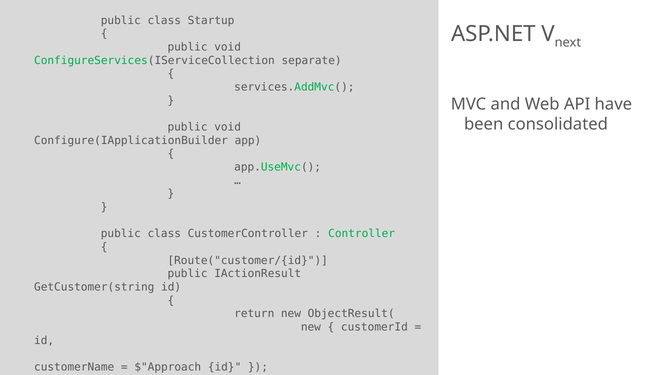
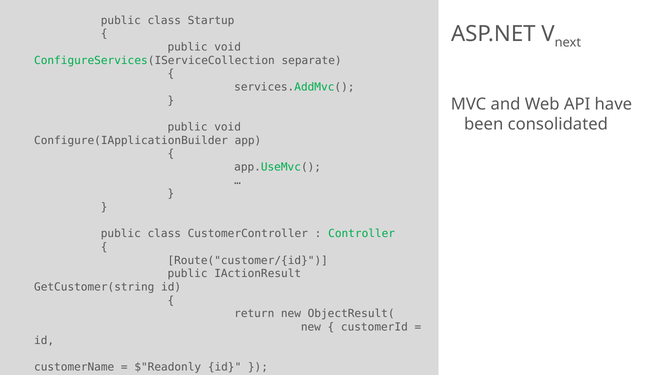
$"Approach: $"Approach -> $"Readonly
